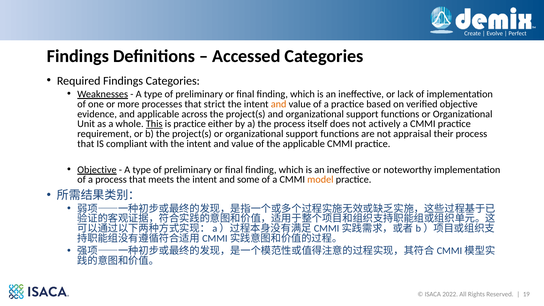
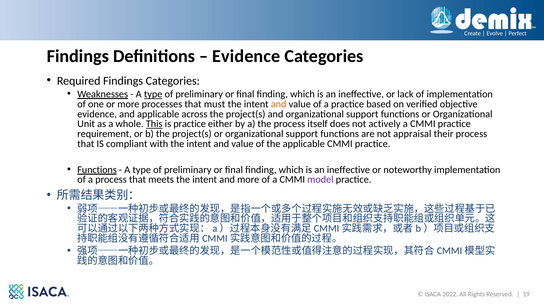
Accessed at (246, 56): Accessed -> Evidence
type at (153, 94) underline: none -> present
strict: strict -> must
Objective at (97, 170): Objective -> Functions
and some: some -> more
model colour: orange -> purple
